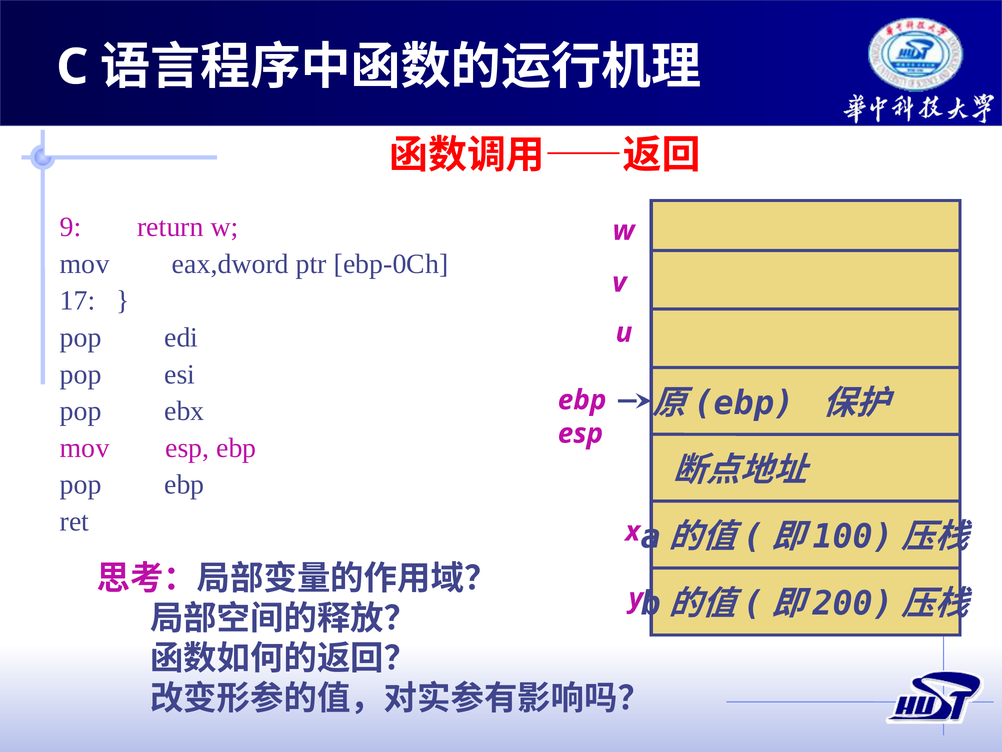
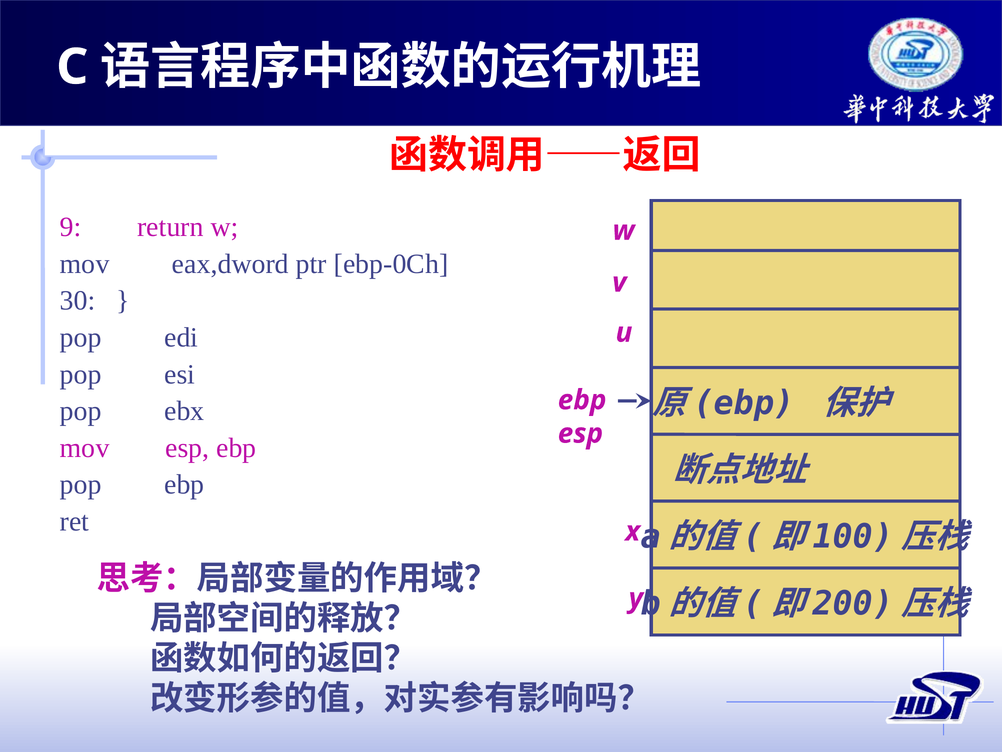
17: 17 -> 30
